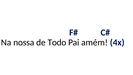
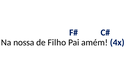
Todo: Todo -> Filho
